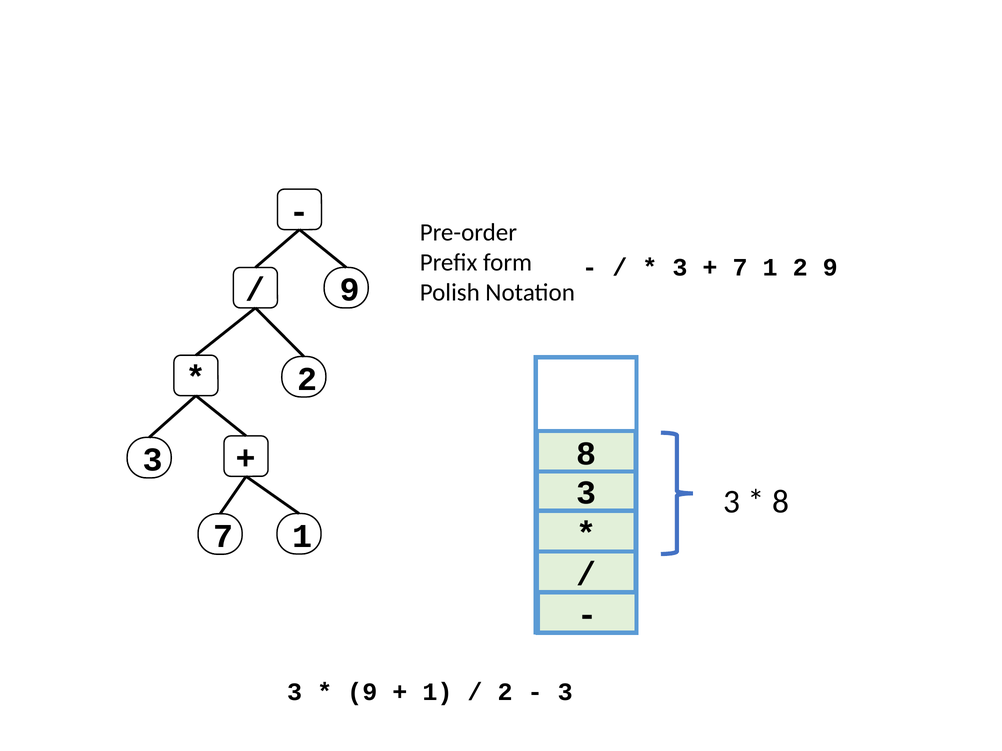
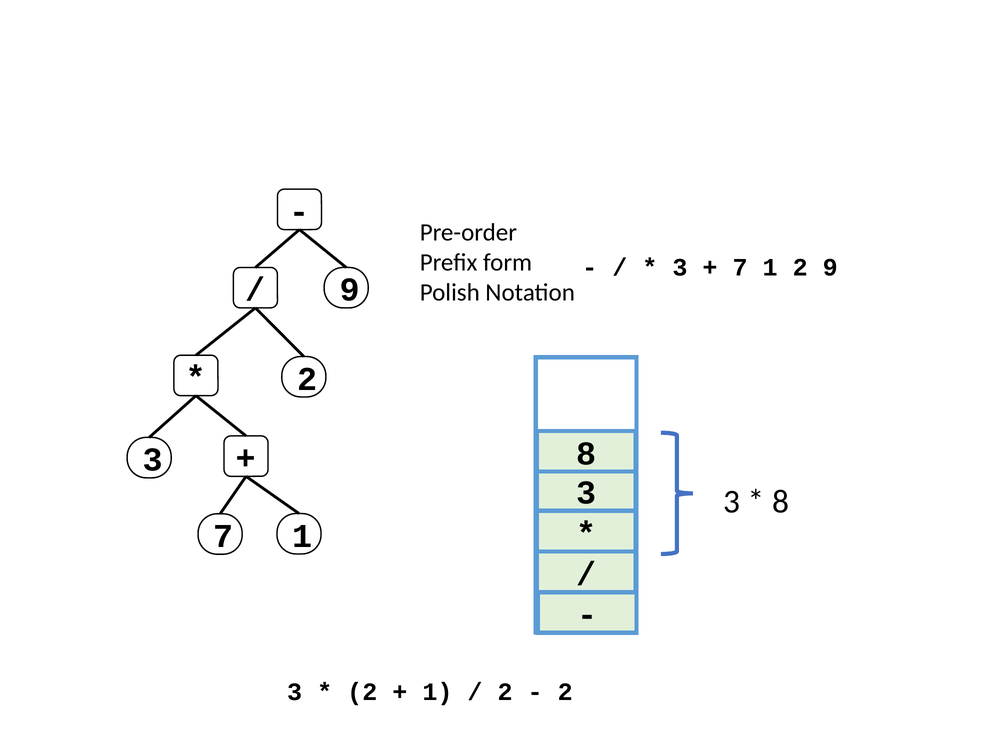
9 at (362, 693): 9 -> 2
3 at (565, 693): 3 -> 2
